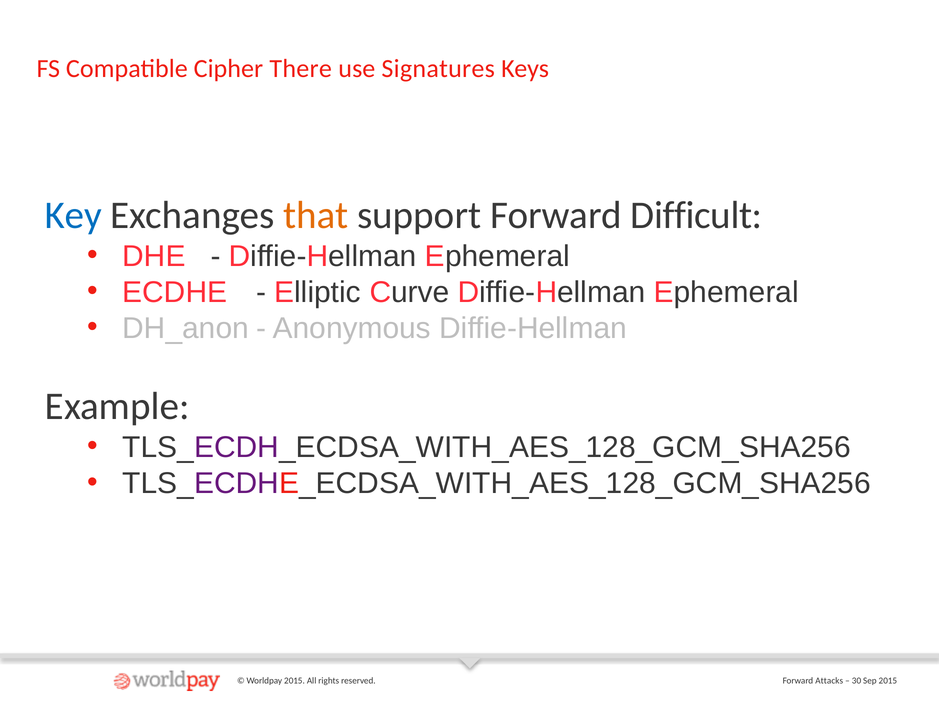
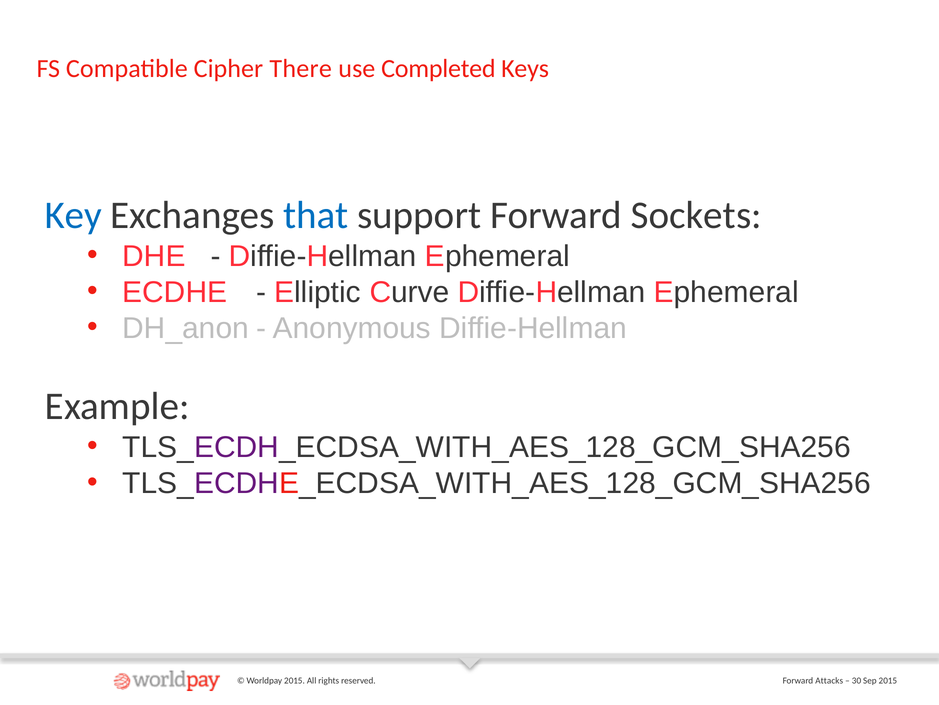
Signatures: Signatures -> Completed
that colour: orange -> blue
Difficult: Difficult -> Sockets
